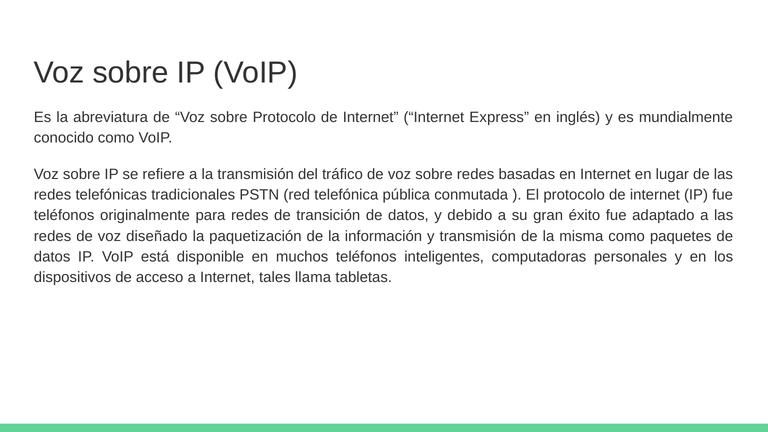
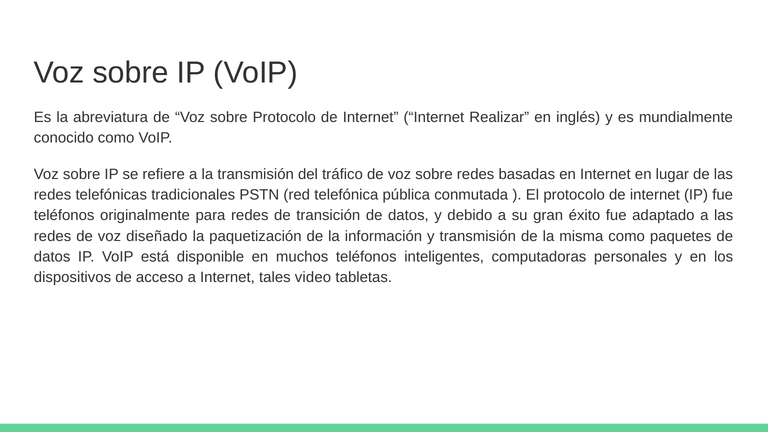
Express: Express -> Realizar
llama: llama -> video
